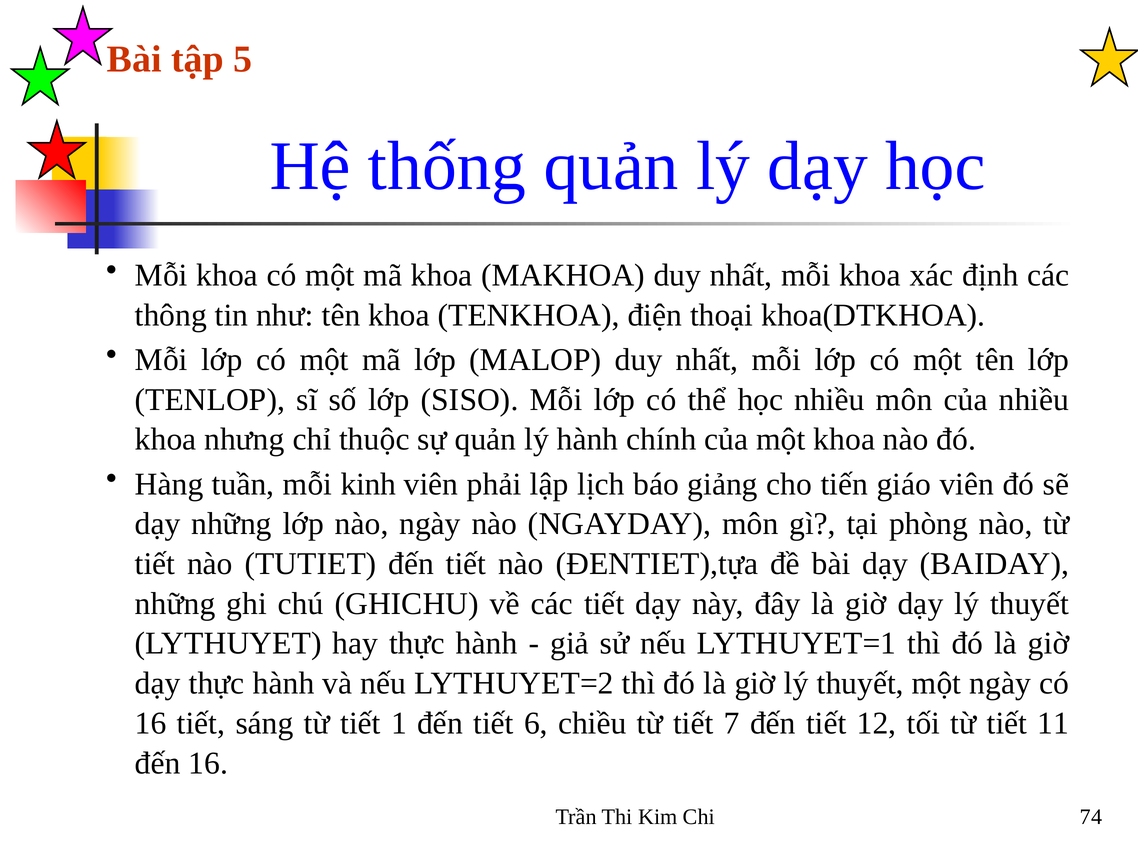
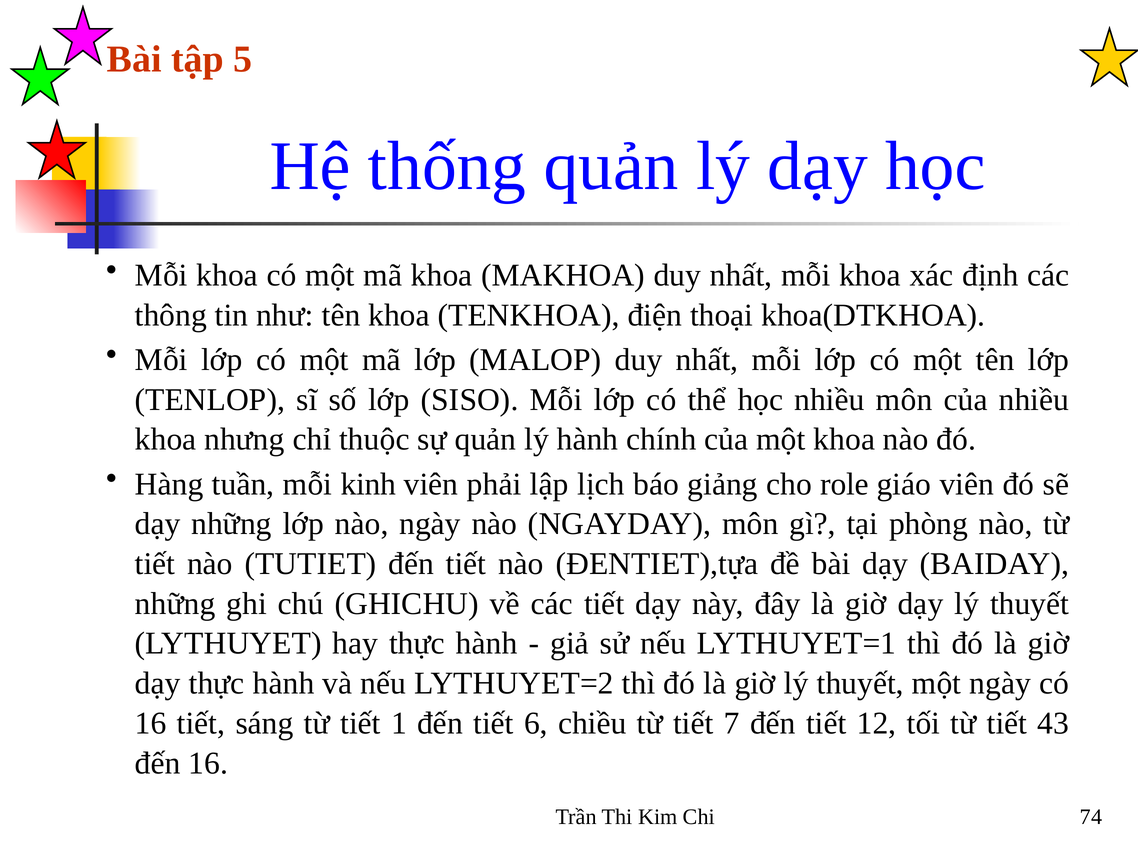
tiến: tiến -> role
11: 11 -> 43
